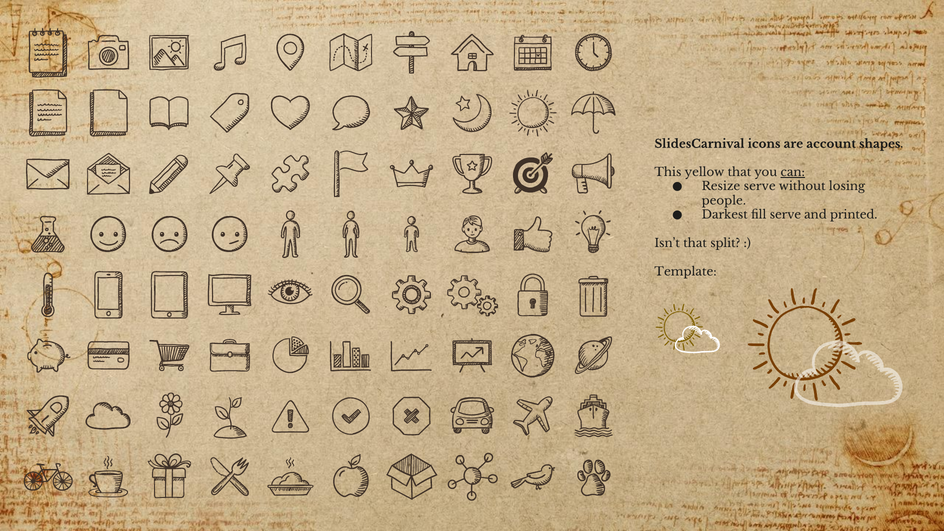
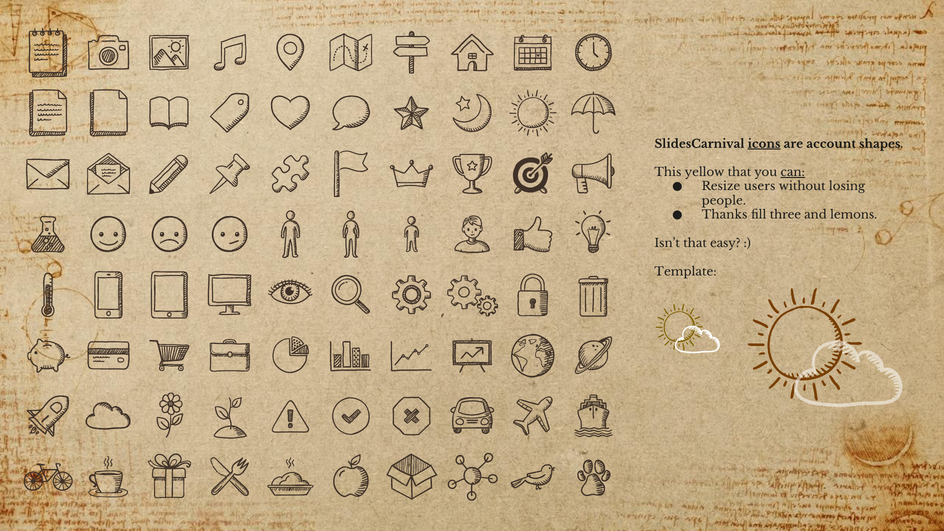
icons underline: none -> present
Resize serve: serve -> users
Darkest: Darkest -> Thanks
fill serve: serve -> three
printed: printed -> lemons
split: split -> easy
